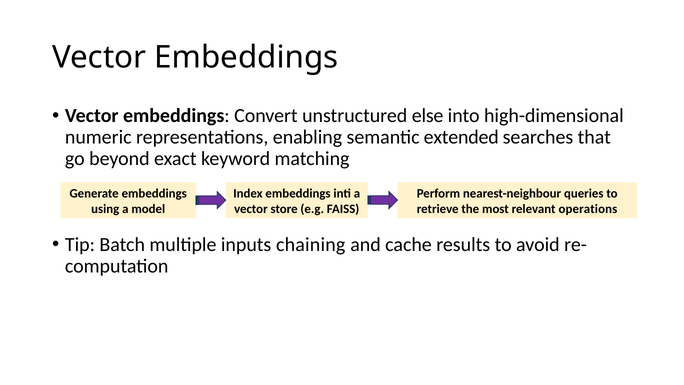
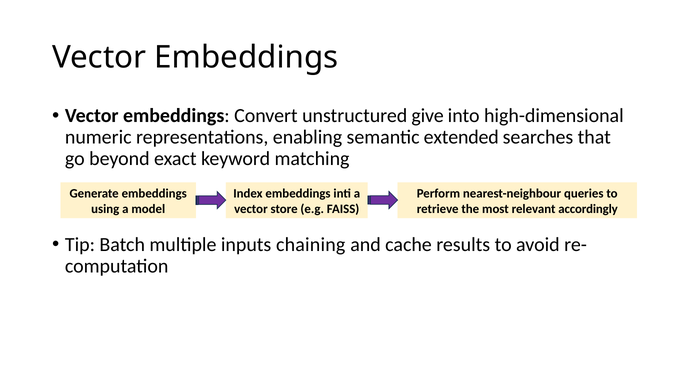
else: else -> give
operations: operations -> accordingly
